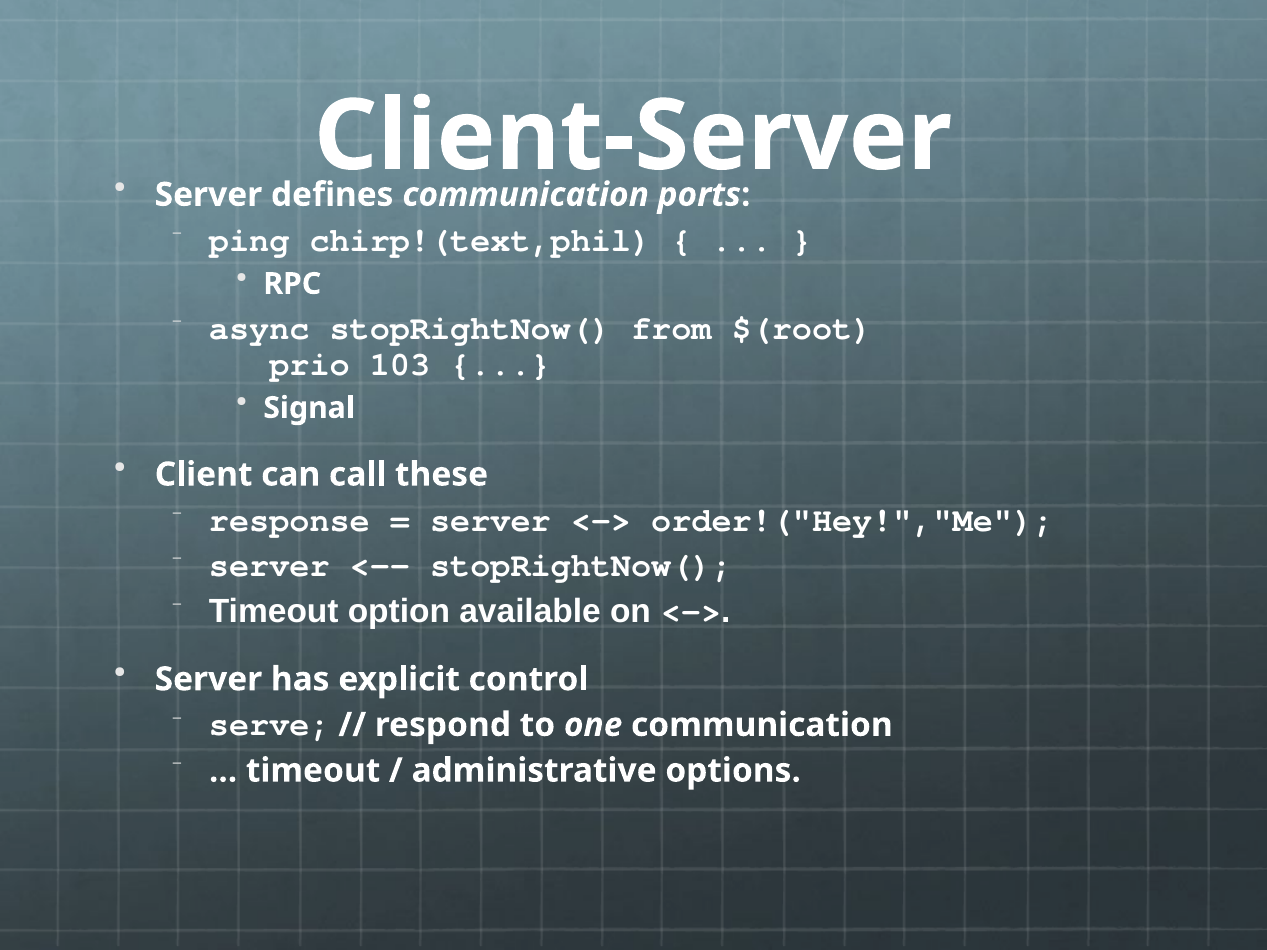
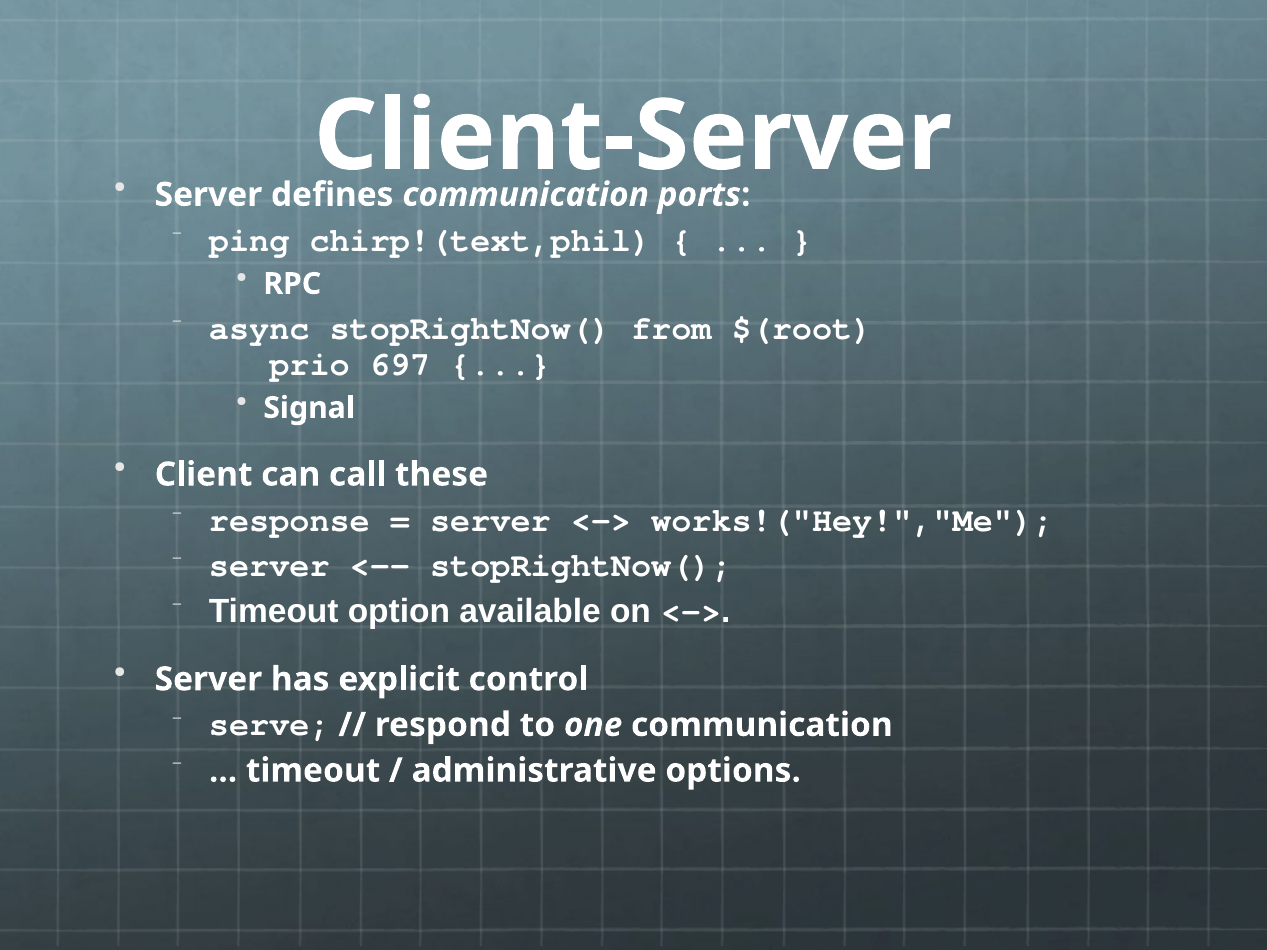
103: 103 -> 697
order!("Hey!","Me: order!("Hey!","Me -> works!("Hey!","Me
